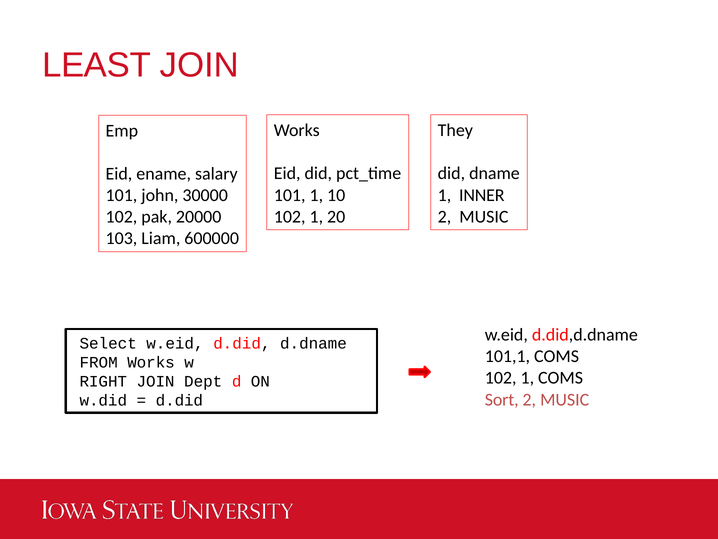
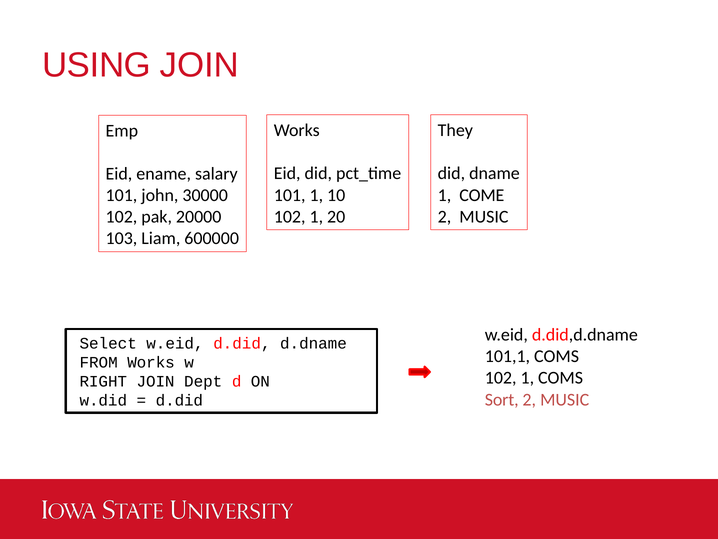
LEAST: LEAST -> USING
INNER: INNER -> COME
